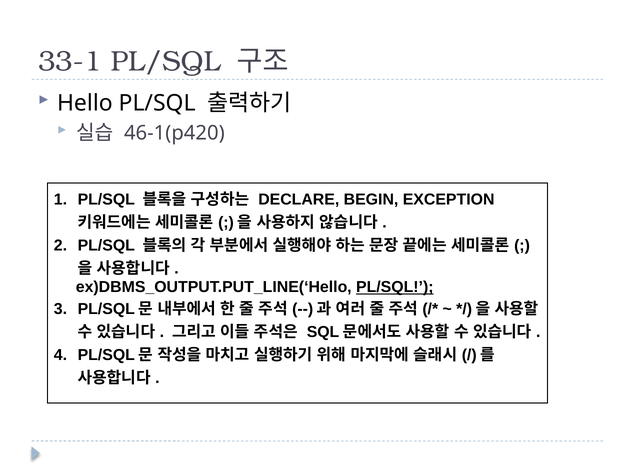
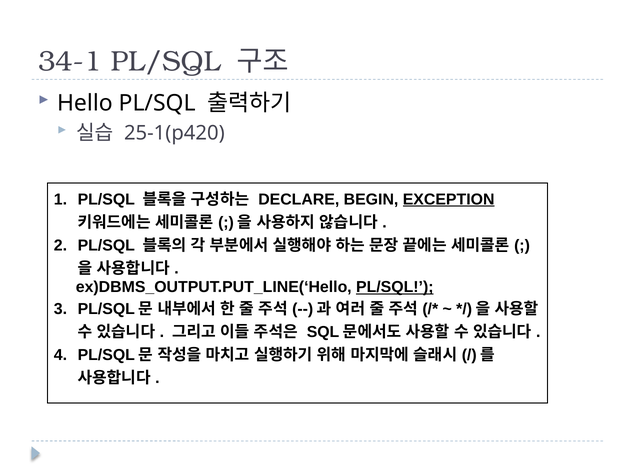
33-1: 33-1 -> 34-1
46-1(p420: 46-1(p420 -> 25-1(p420
EXCEPTION underline: none -> present
